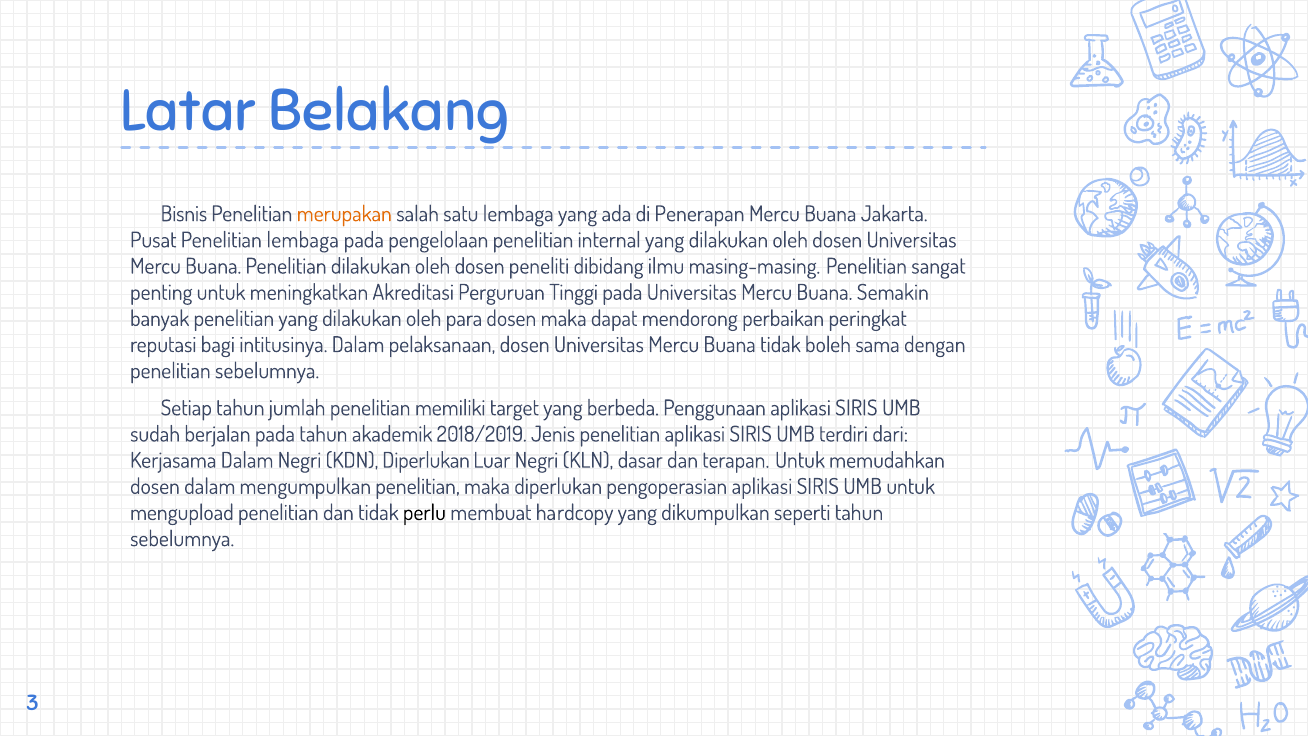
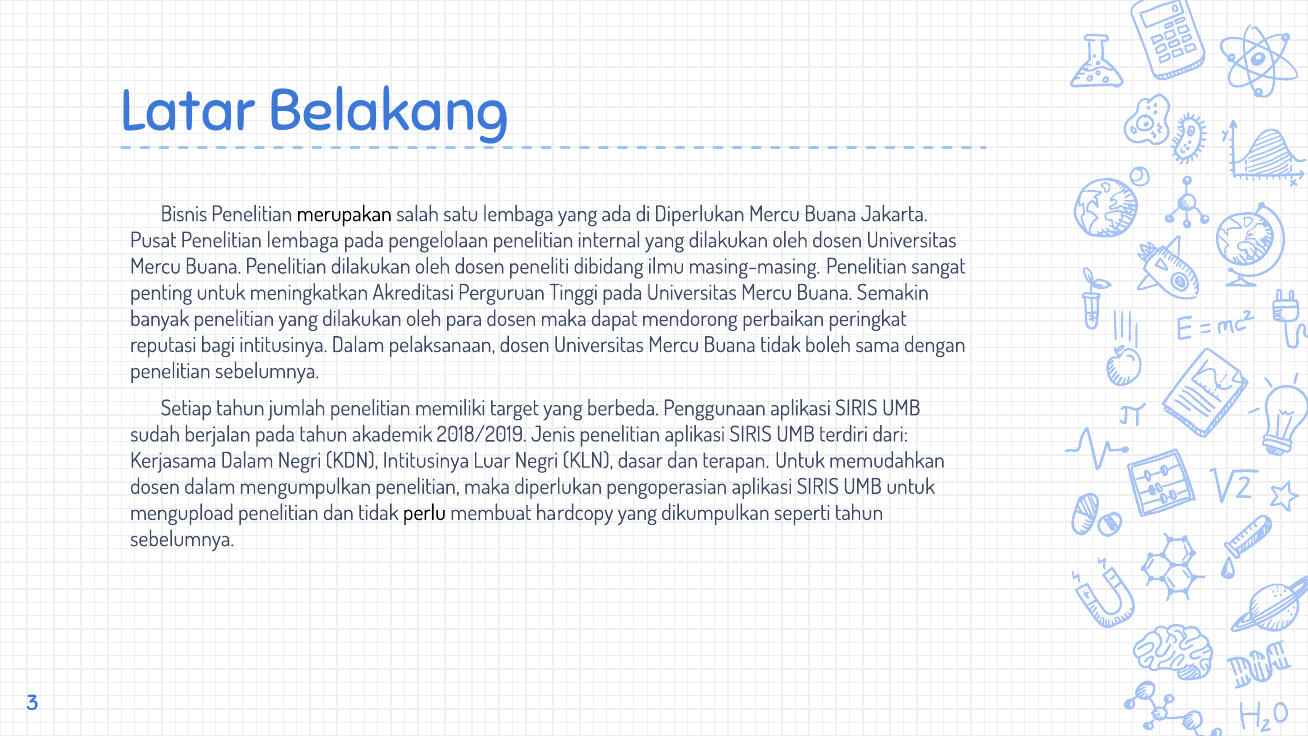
merupakan colour: orange -> black
di Penerapan: Penerapan -> Diperlukan
KDN Diperlukan: Diperlukan -> Intitusinya
